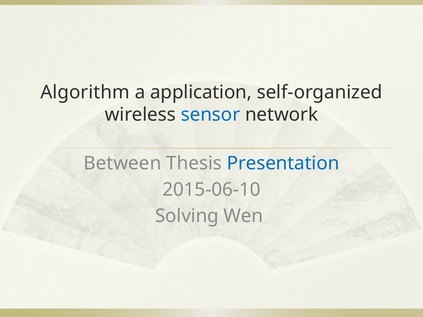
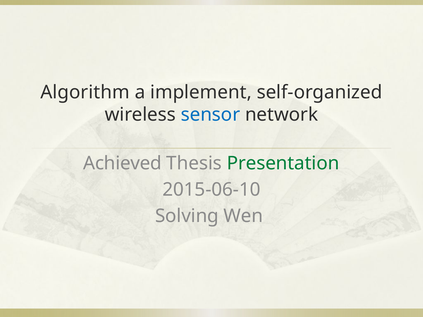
application: application -> implement
Between: Between -> Achieved
Presentation colour: blue -> green
